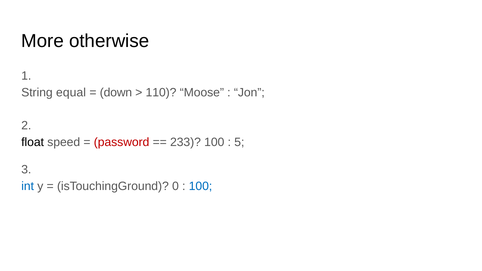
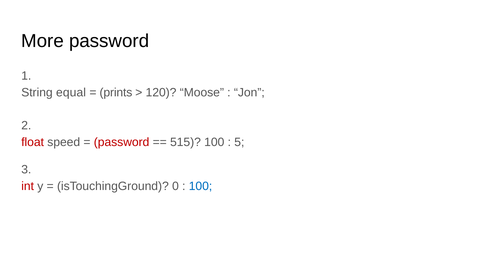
More otherwise: otherwise -> password
down: down -> prints
110: 110 -> 120
float colour: black -> red
233: 233 -> 515
int colour: blue -> red
